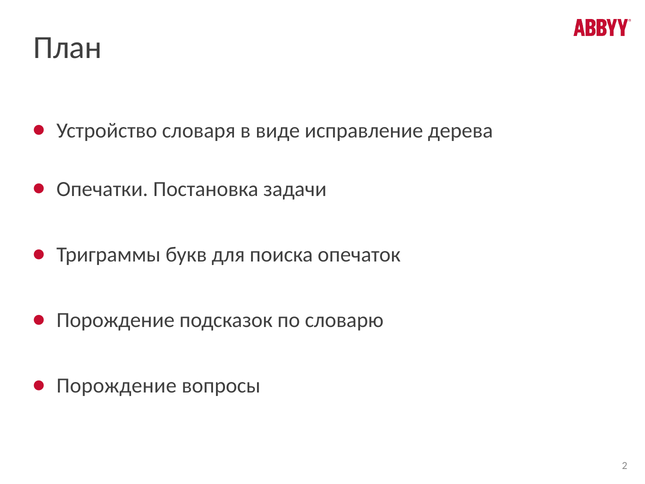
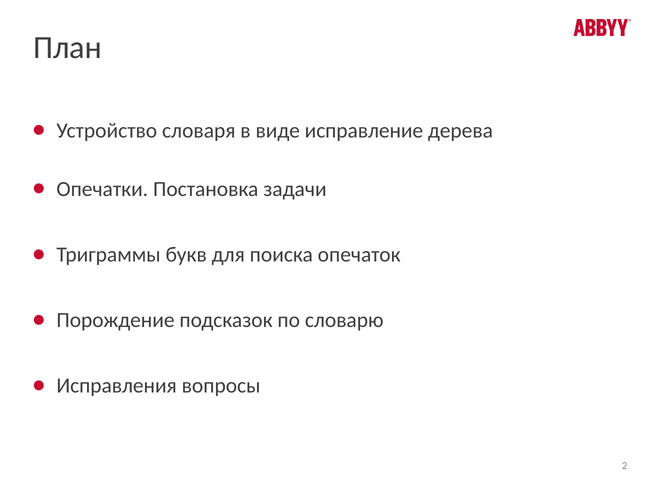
Порождение at (117, 386): Порождение -> Исправления
